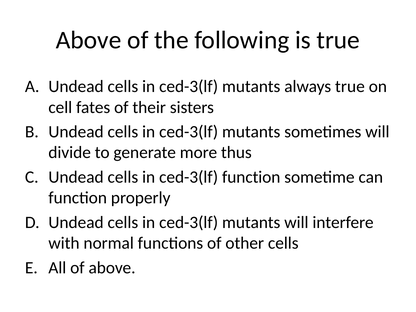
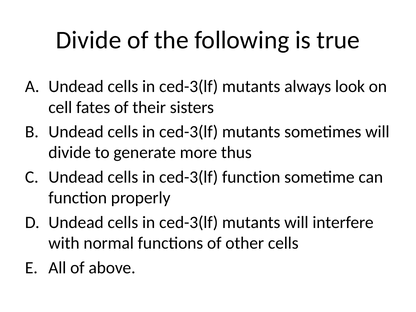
Above at (89, 40): Above -> Divide
always true: true -> look
